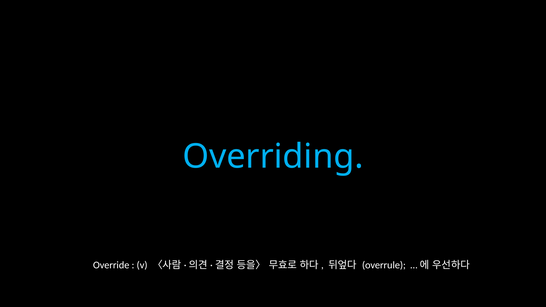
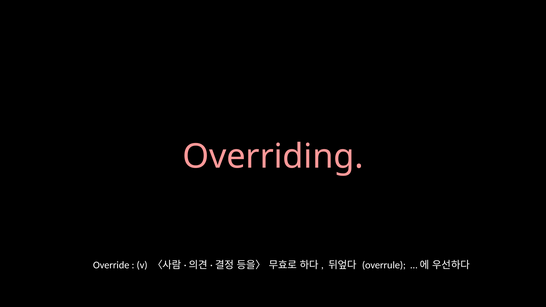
Overriding colour: light blue -> pink
